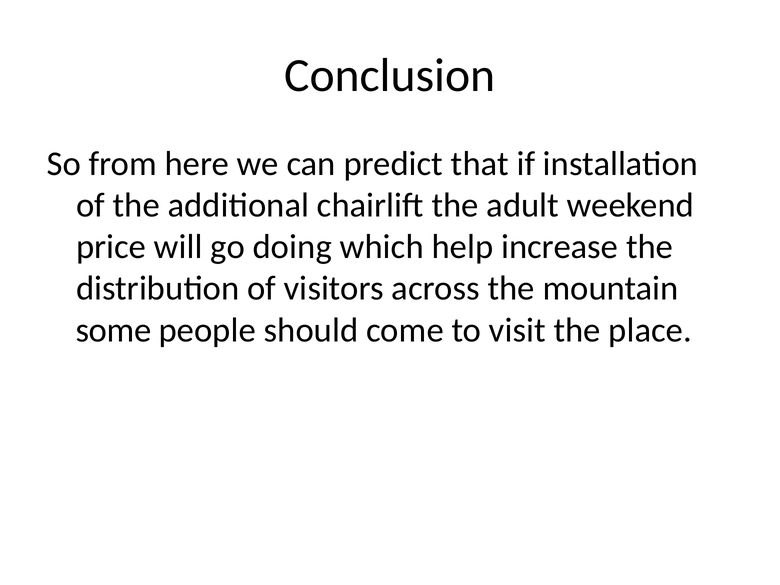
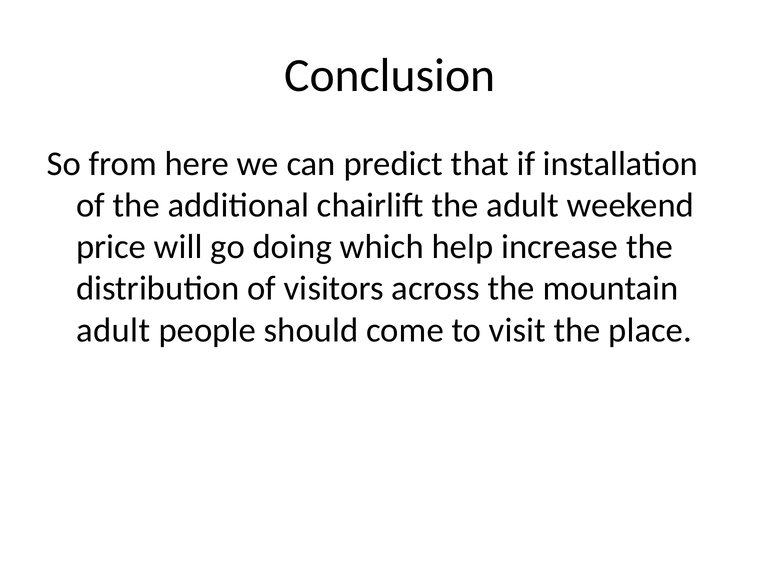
some at (114, 330): some -> adult
